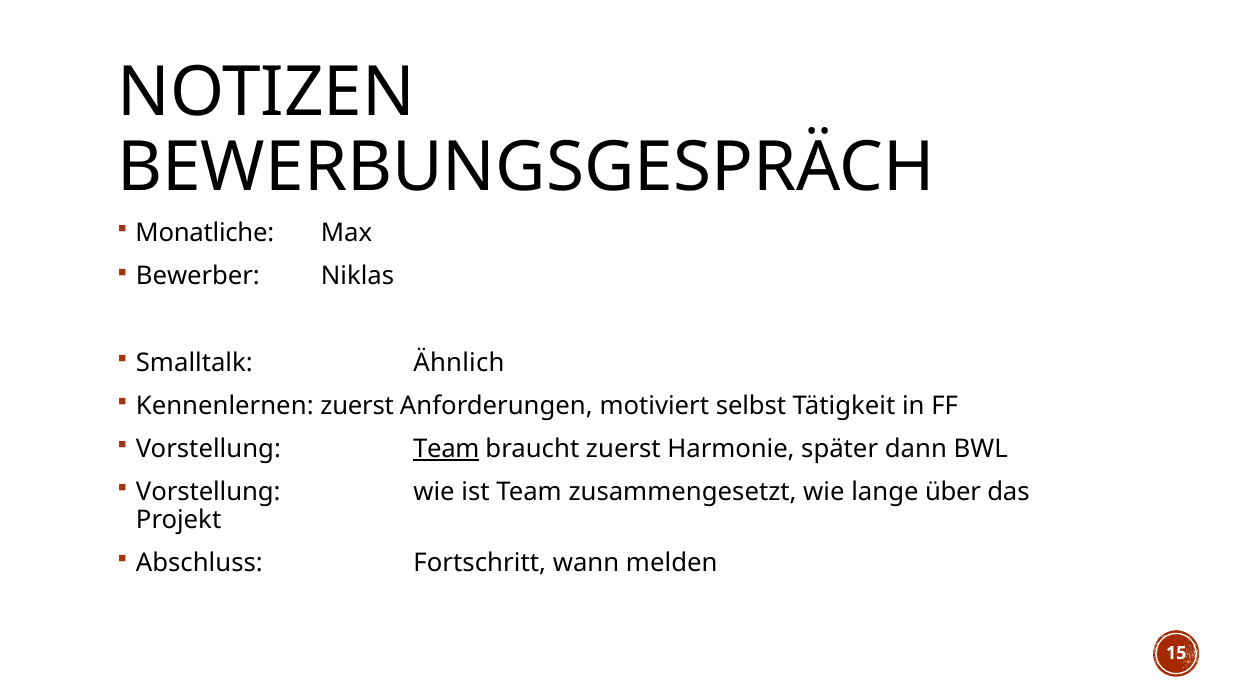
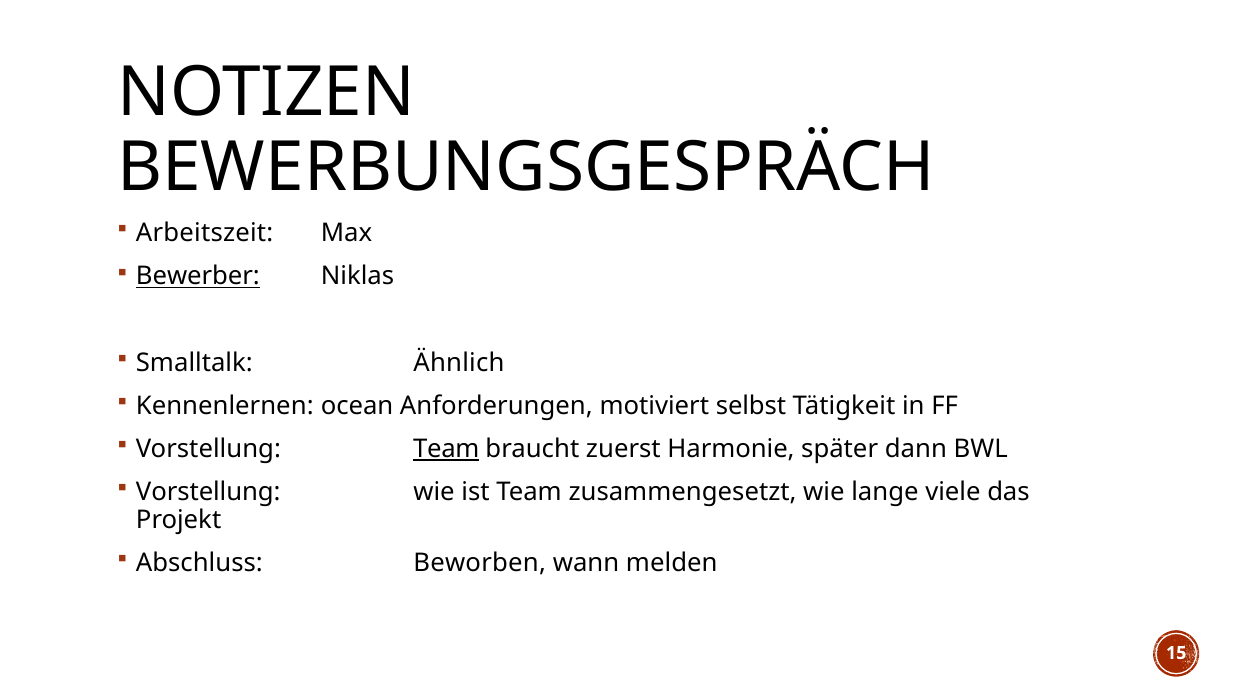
Monatliche: Monatliche -> Arbeitszeit
Bewerber underline: none -> present
Kennenlernen zuerst: zuerst -> ocean
über: über -> viele
Fortschritt: Fortschritt -> Beworben
